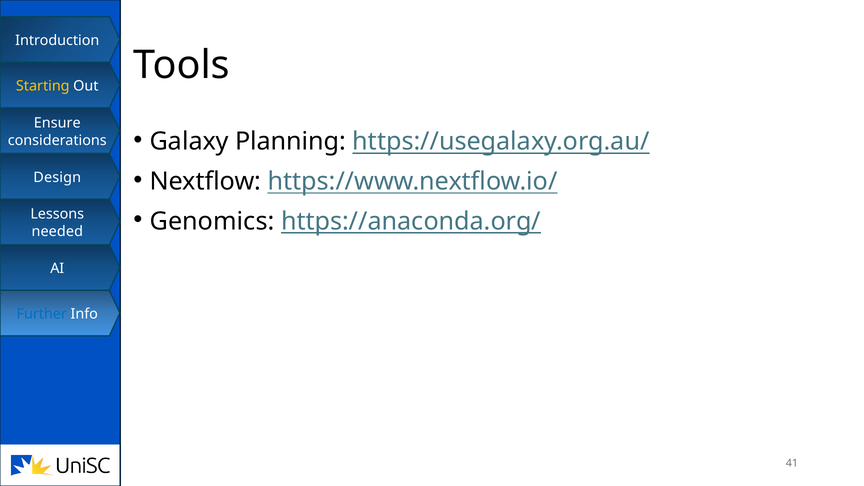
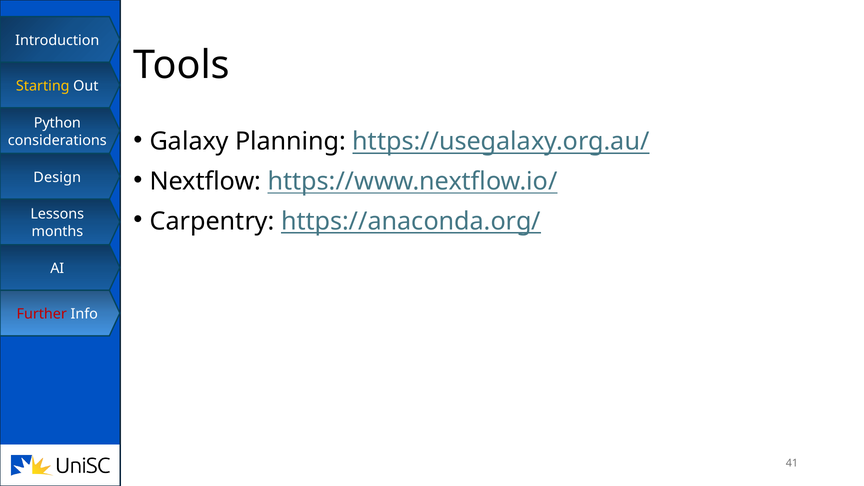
Ensure: Ensure -> Python
Genomics: Genomics -> Carpentry
needed: needed -> months
Further colour: blue -> red
